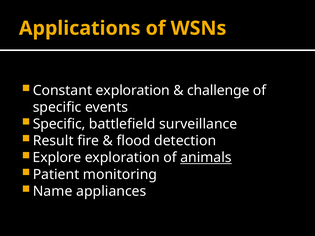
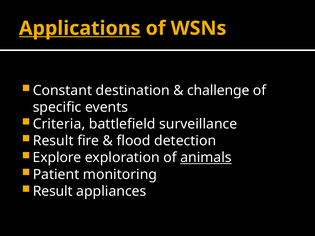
Applications underline: none -> present
Constant exploration: exploration -> destination
Specific at (59, 124): Specific -> Criteria
Name at (53, 191): Name -> Result
